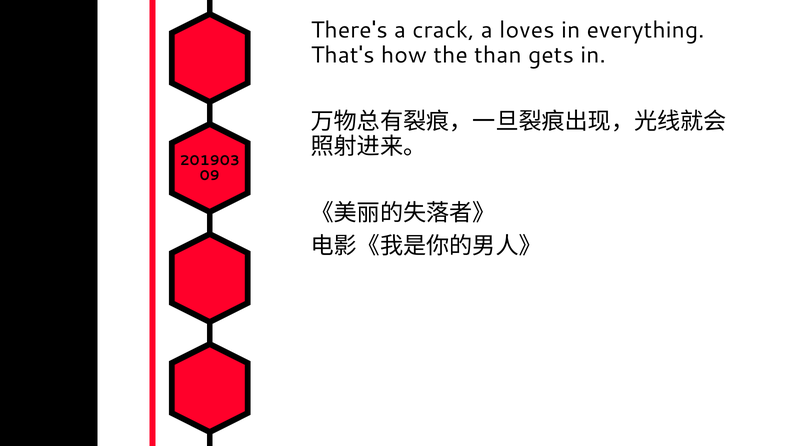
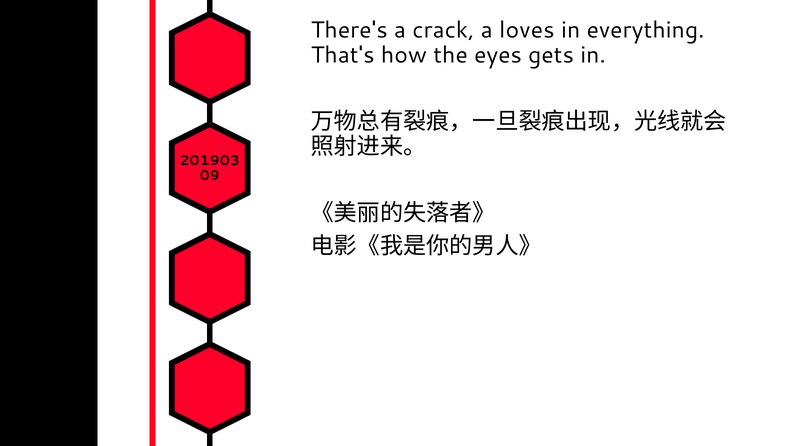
than: than -> eyes
